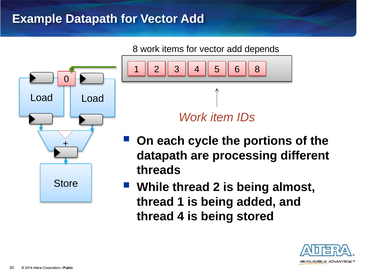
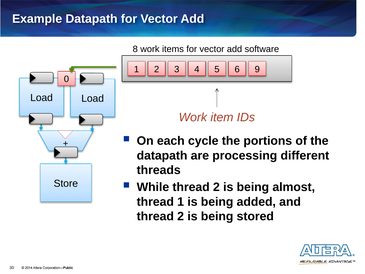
depends: depends -> software
6 8: 8 -> 9
4 at (181, 216): 4 -> 2
